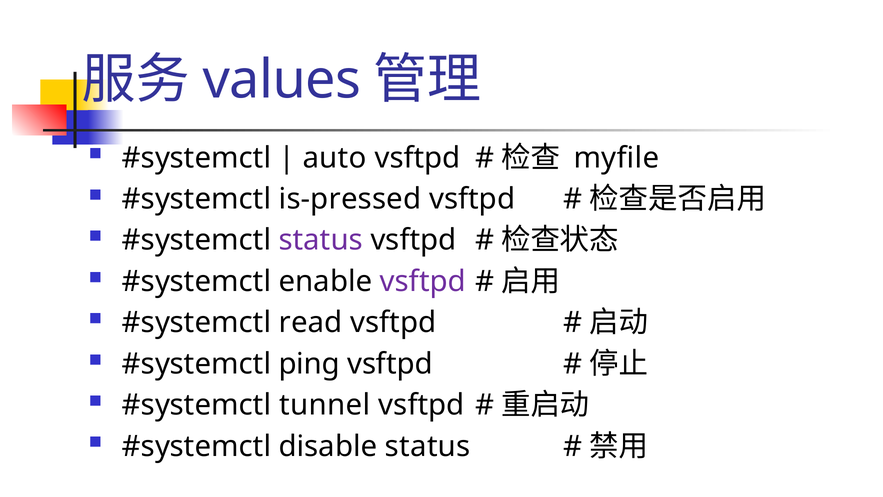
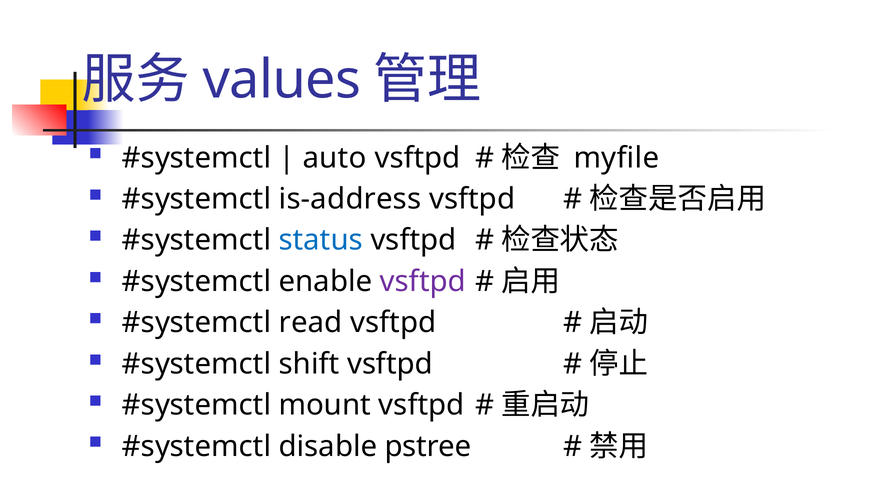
is-pressed: is-pressed -> is-address
status at (321, 240) colour: purple -> blue
ping: ping -> shift
tunnel: tunnel -> mount
disable status: status -> pstree
